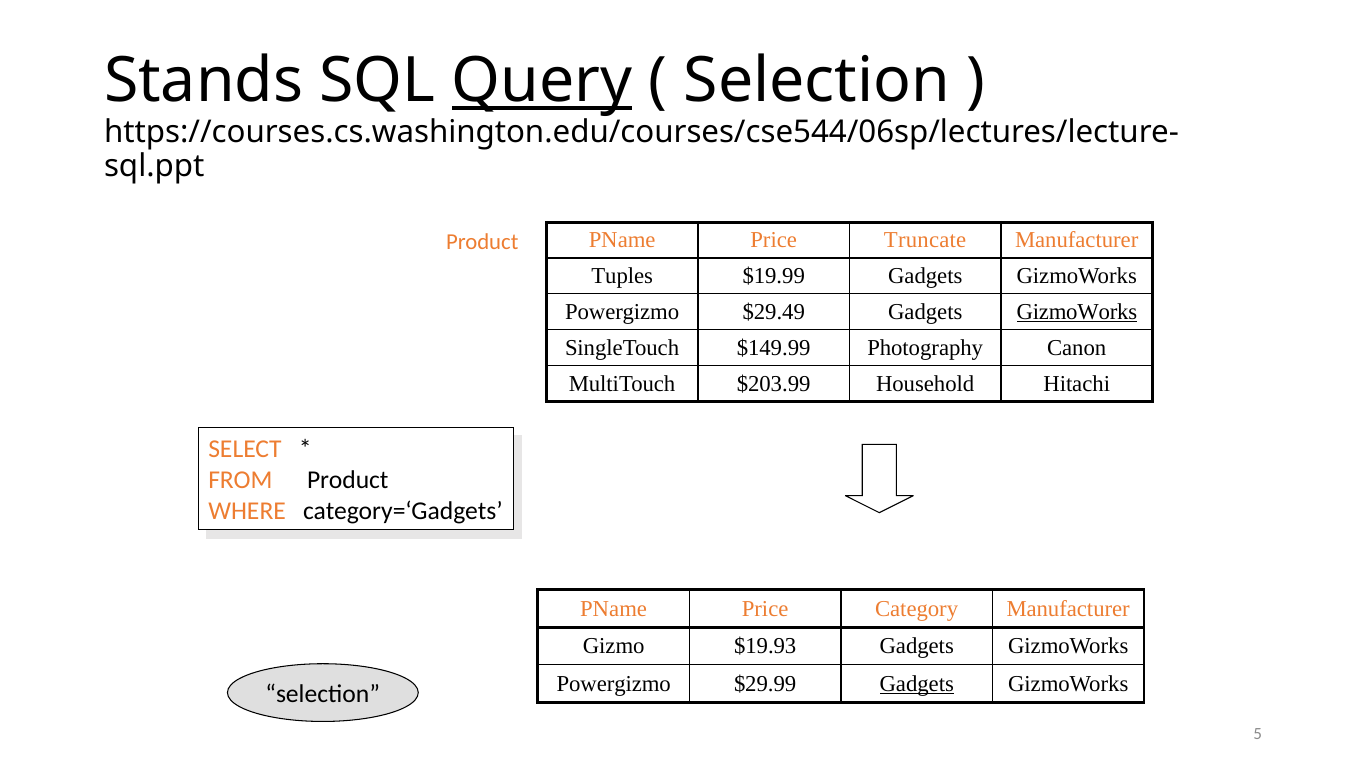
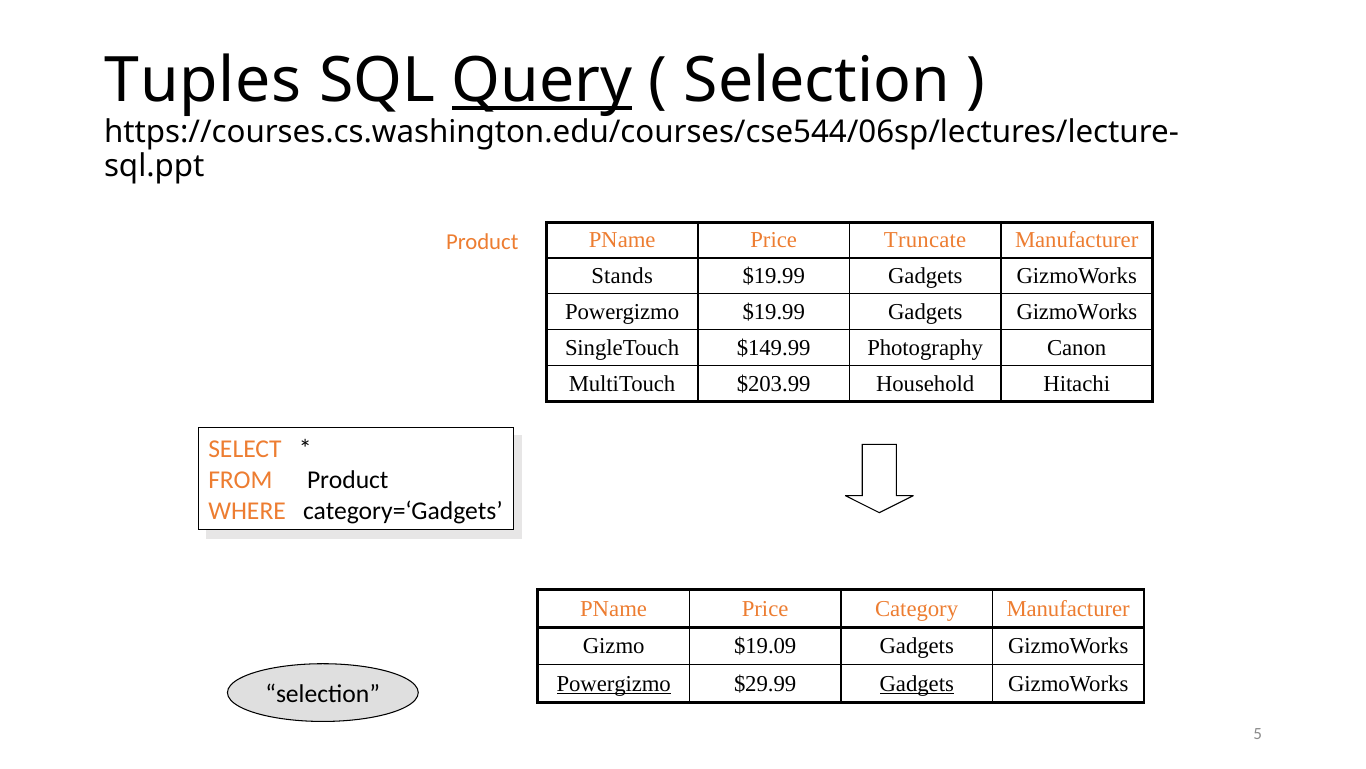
Stands: Stands -> Tuples
Tuples: Tuples -> Stands
Powergizmo $29.49: $29.49 -> $19.99
GizmoWorks at (1077, 312) underline: present -> none
$19.93: $19.93 -> $19.09
Powergizmo at (614, 683) underline: none -> present
